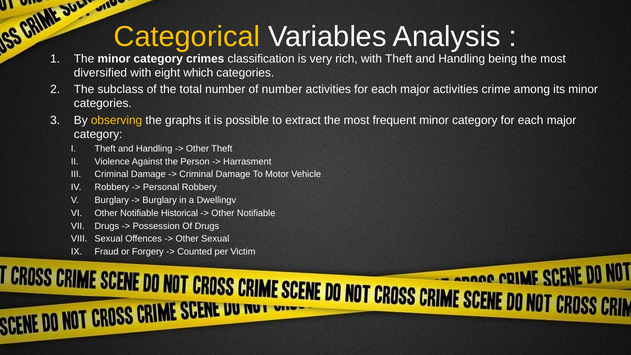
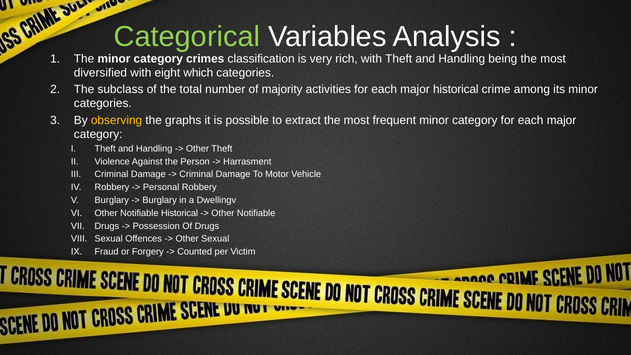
Categorical colour: yellow -> light green
of number: number -> majority
major activities: activities -> historical
